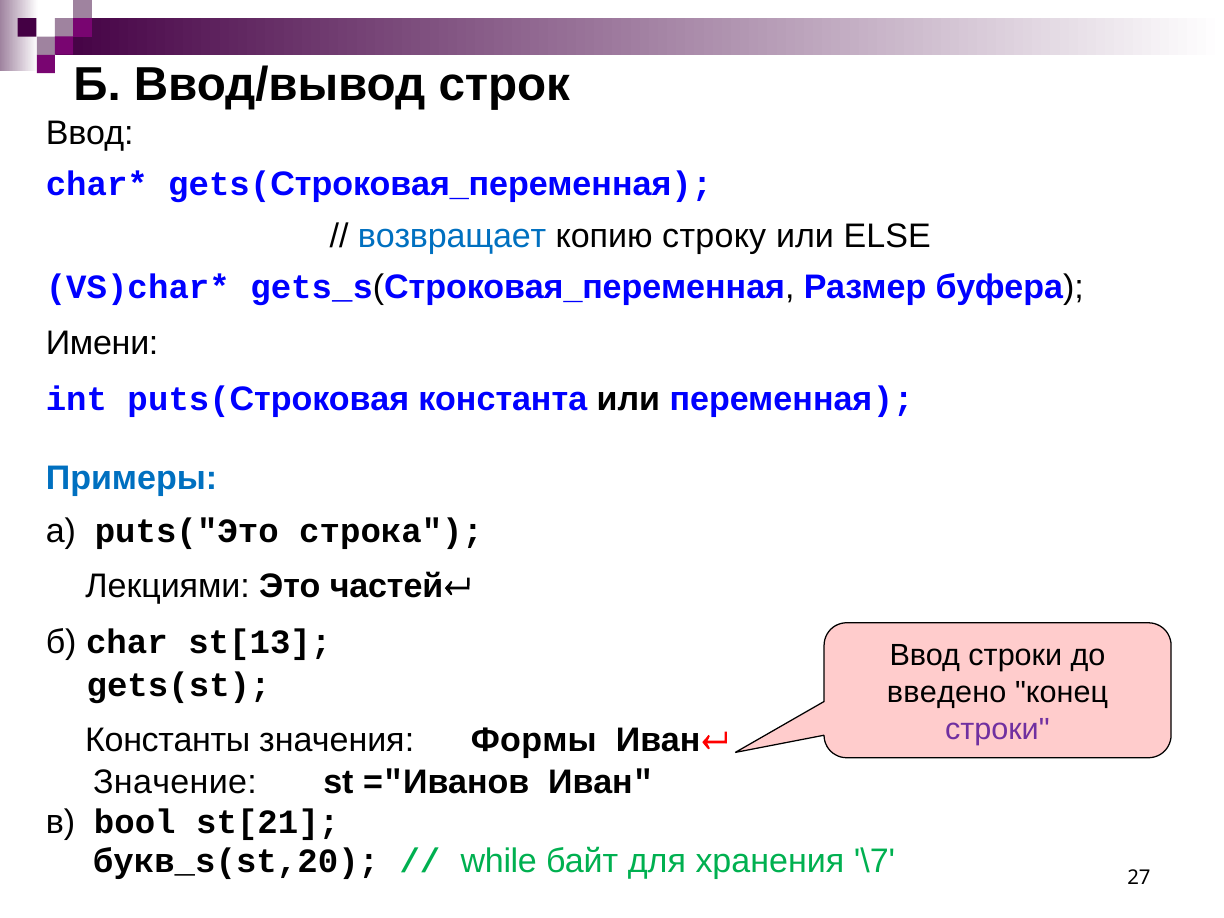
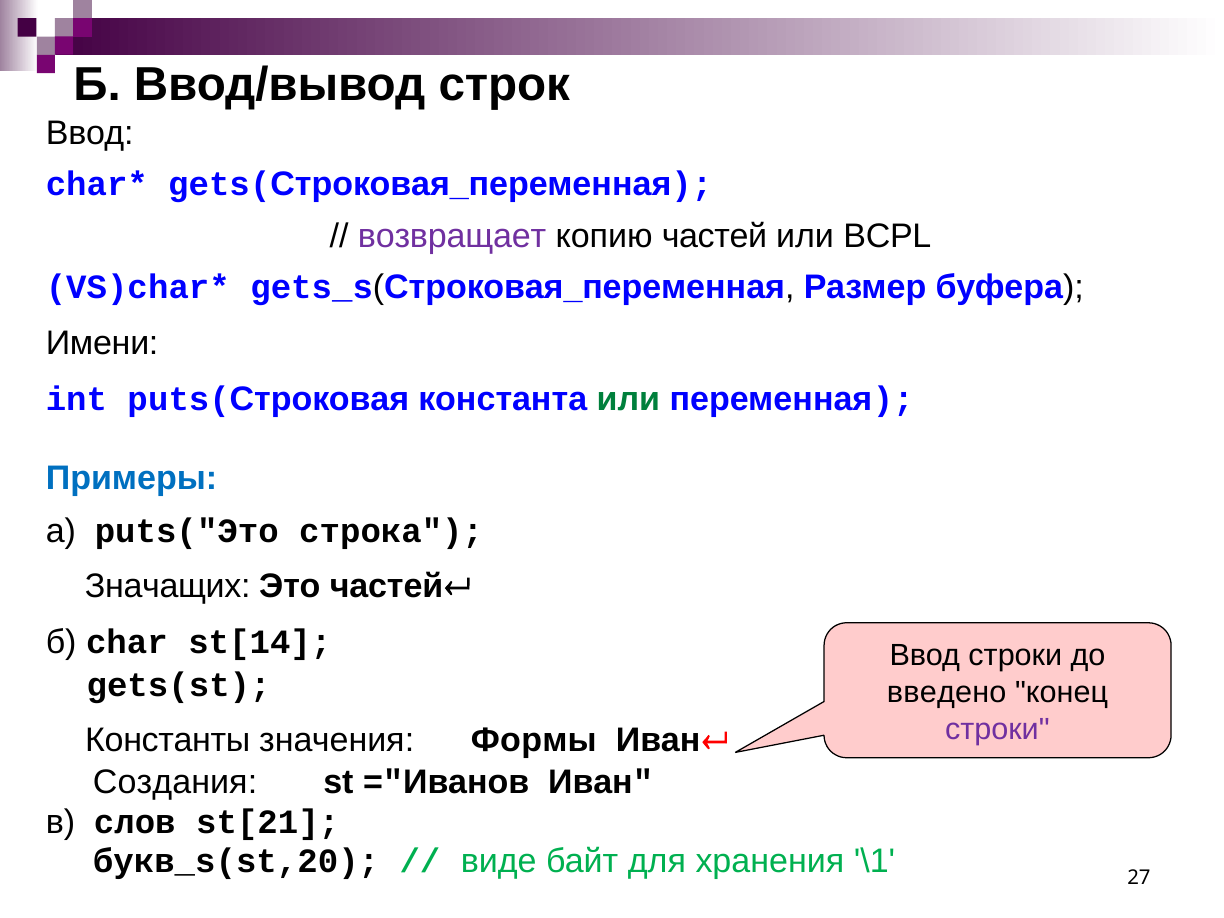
возвращает colour: blue -> purple
копию строку: строку -> частей
ELSE: ELSE -> BCPL
или at (628, 399) colour: black -> green
Лекциями: Лекциями -> Значащих
st[13: st[13 -> st[14
Значение: Значение -> Создания
bool: bool -> слов
while: while -> виде
\7: \7 -> \1
